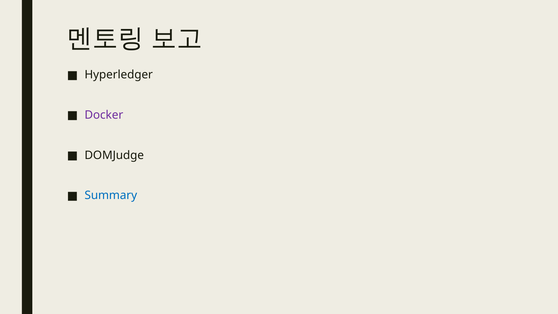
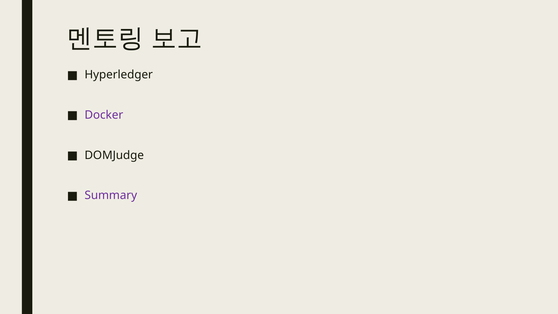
Summary colour: blue -> purple
